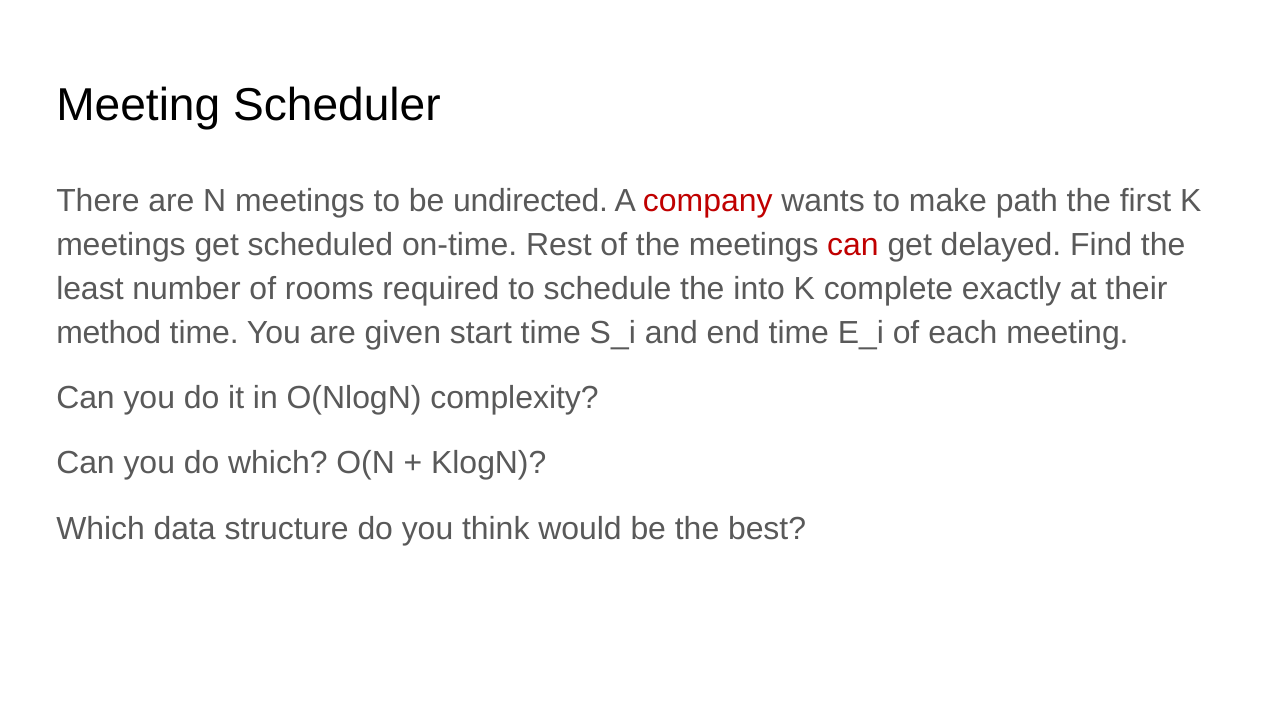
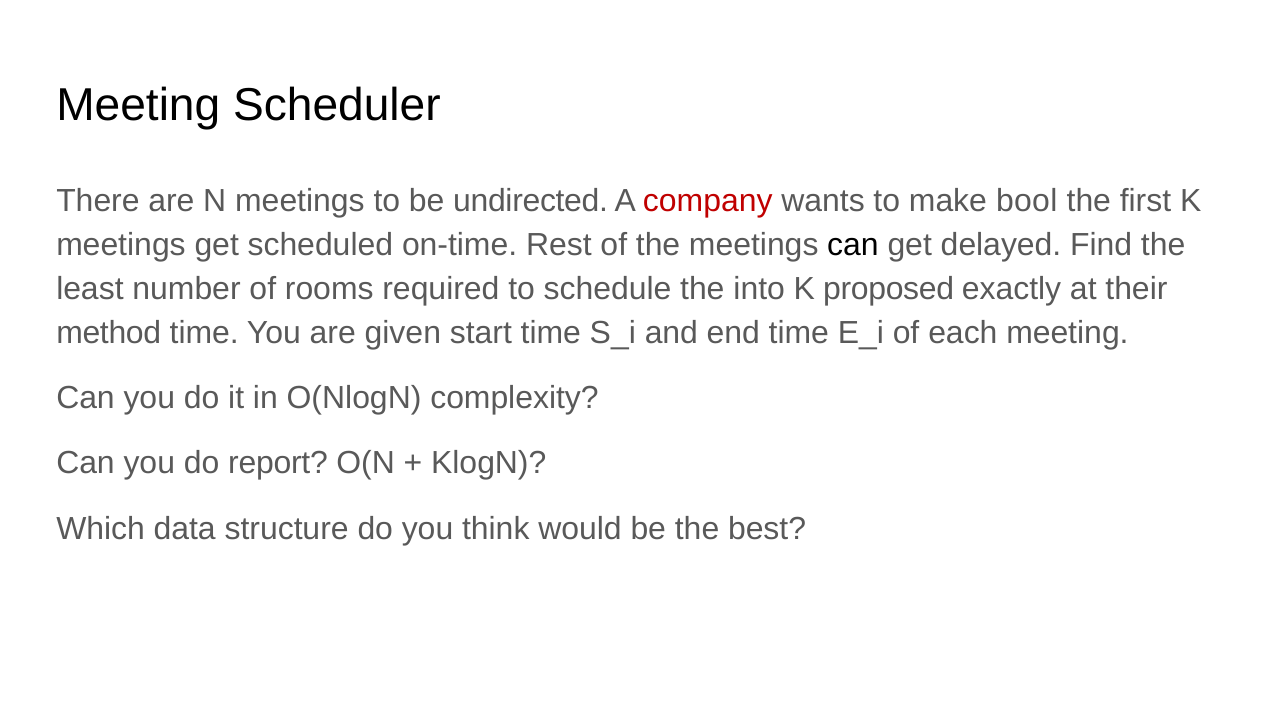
path: path -> bool
can at (853, 245) colour: red -> black
complete: complete -> proposed
do which: which -> report
